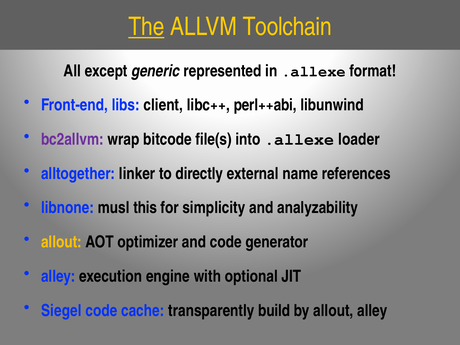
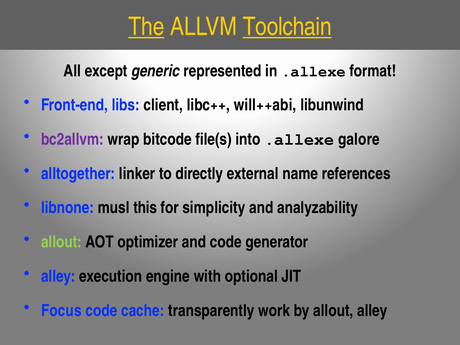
Toolchain underline: none -> present
perl++abi: perl++abi -> will++abi
loader: loader -> galore
allout at (61, 242) colour: yellow -> light green
Siegel: Siegel -> Focus
build: build -> work
